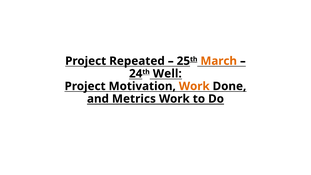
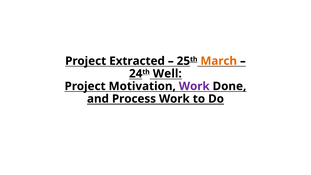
Repeated: Repeated -> Extracted
Work at (194, 86) colour: orange -> purple
Metrics: Metrics -> Process
